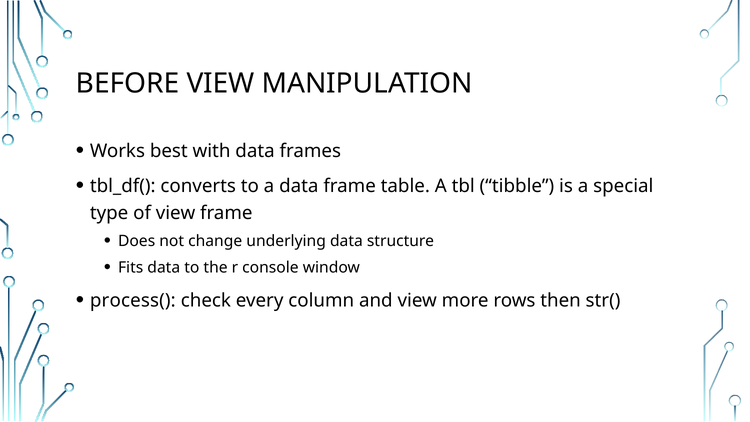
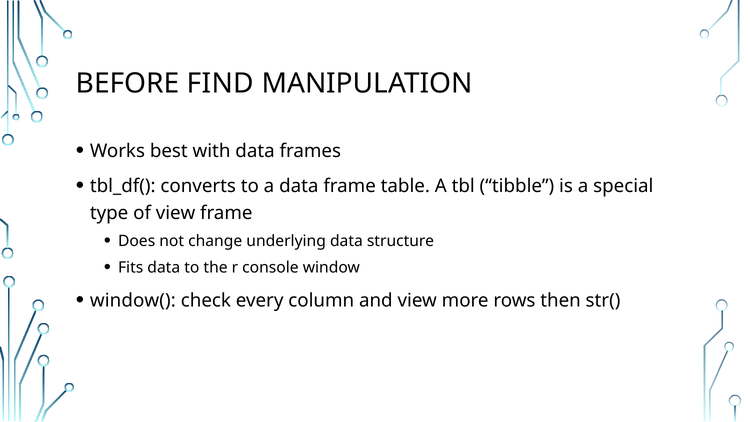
BEFORE VIEW: VIEW -> FIND
process(: process( -> window(
